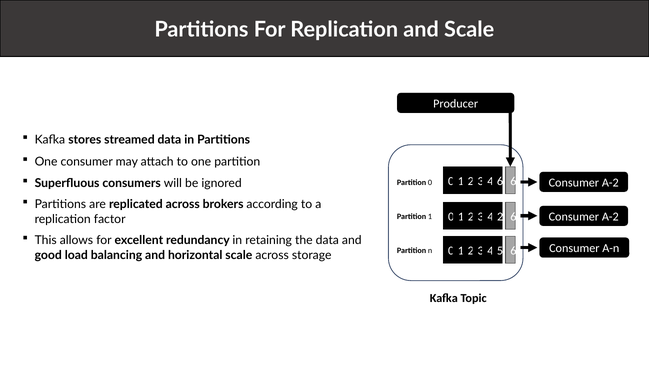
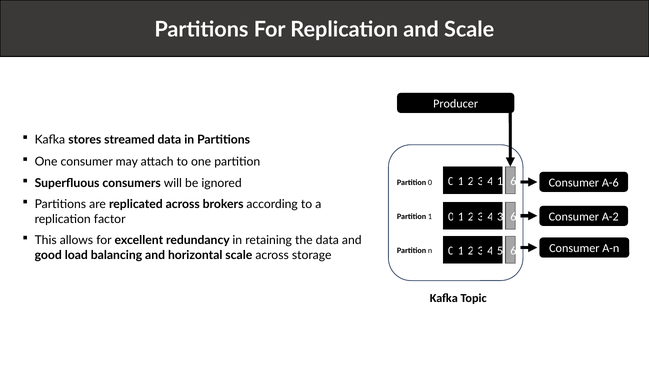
6 at (500, 181): 6 -> 1
A-2 at (610, 183): A-2 -> A-6
2 at (500, 217): 2 -> 3
